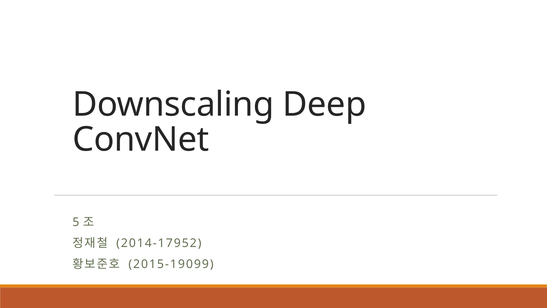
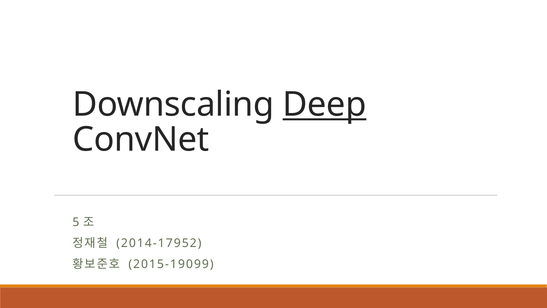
Deep underline: none -> present
